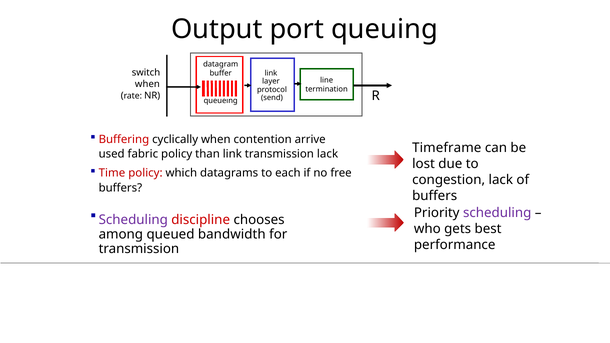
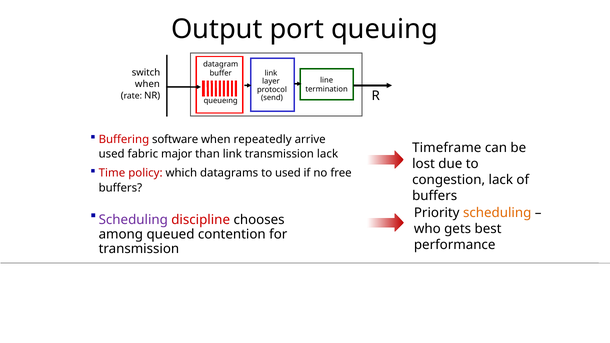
cyclically: cyclically -> software
contention: contention -> repeatedly
fabric policy: policy -> major
to each: each -> used
scheduling at (497, 213) colour: purple -> orange
bandwidth: bandwidth -> contention
